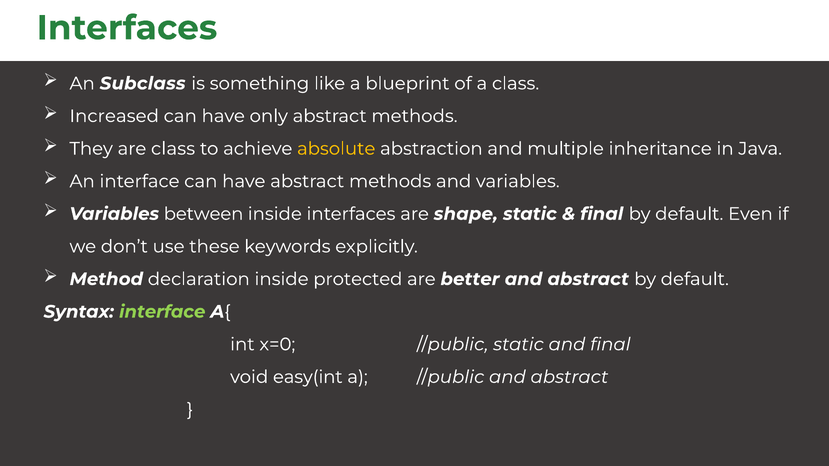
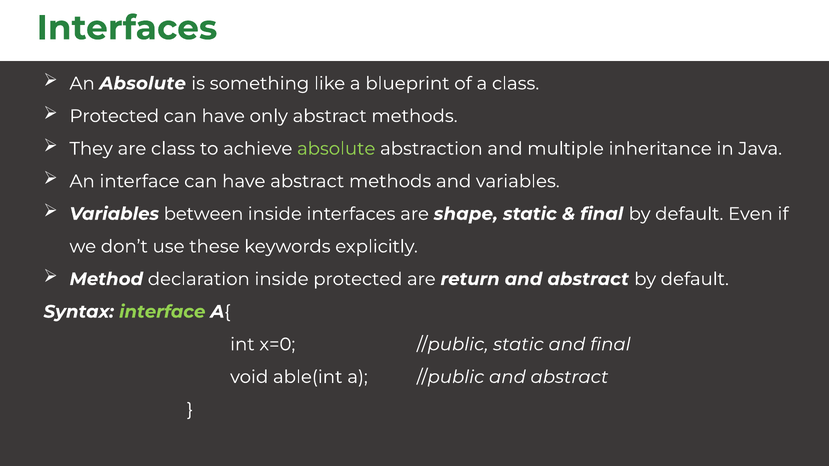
An Subclass: Subclass -> Absolute
Increased at (114, 116): Increased -> Protected
absolute at (336, 149) colour: yellow -> light green
better: better -> return
easy(int: easy(int -> able(int
